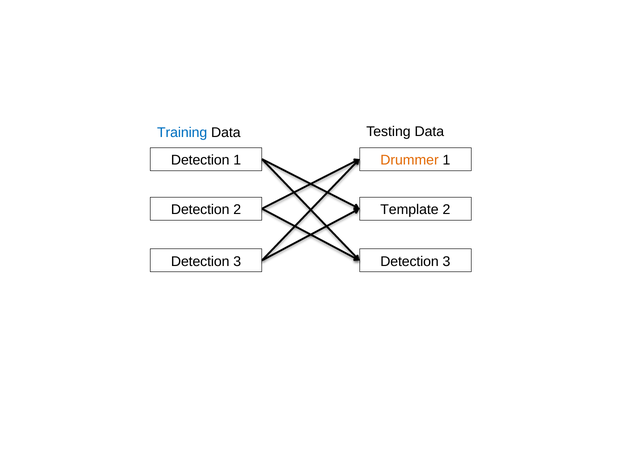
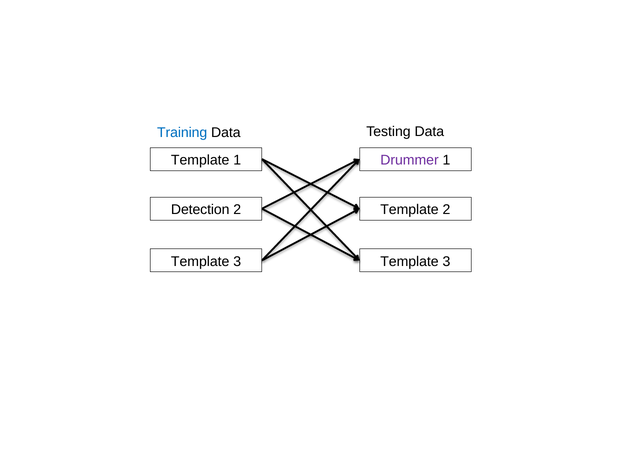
Detection at (200, 160): Detection -> Template
Drummer colour: orange -> purple
Detection at (200, 262): Detection -> Template
Detection at (410, 262): Detection -> Template
